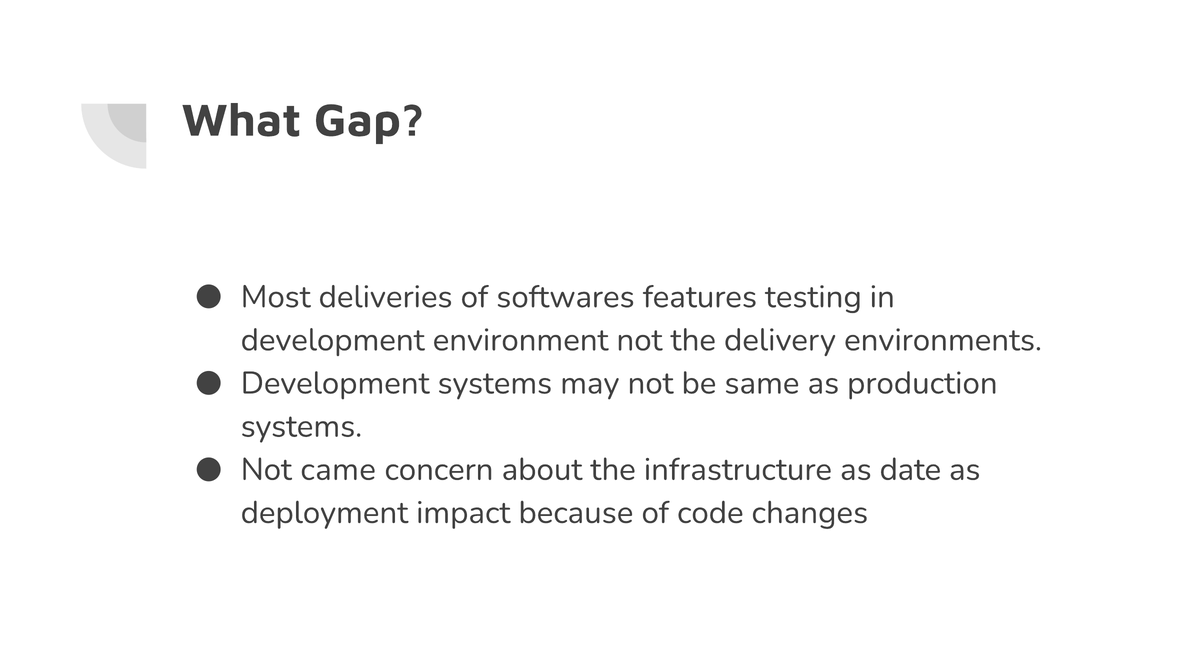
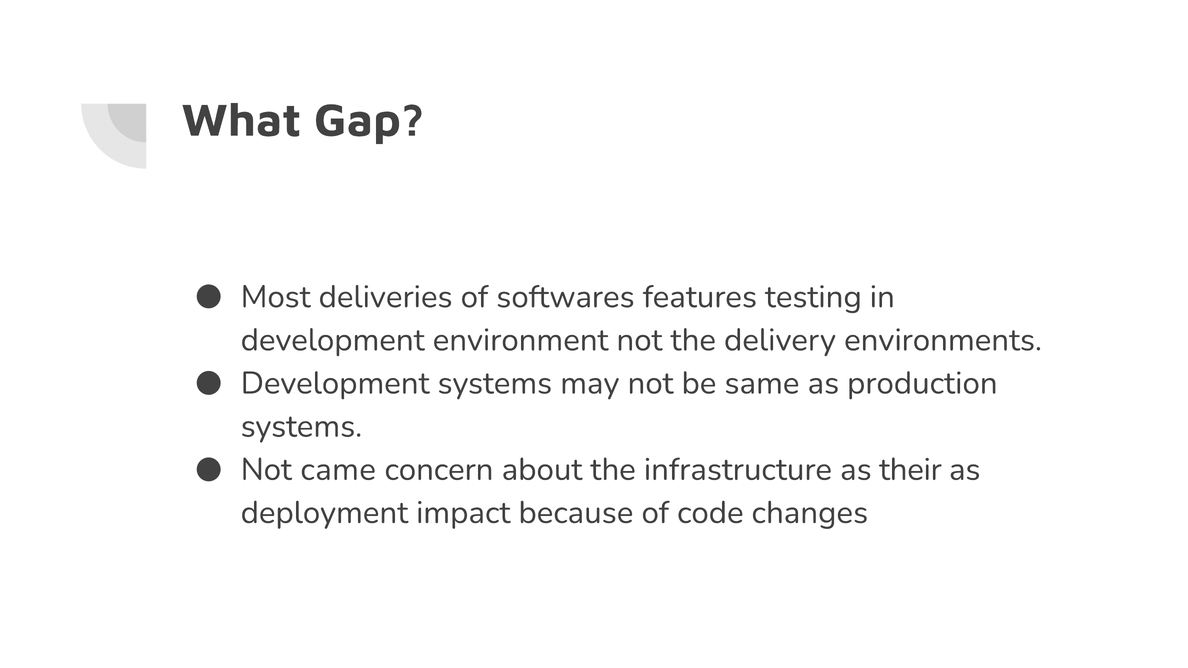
date: date -> their
